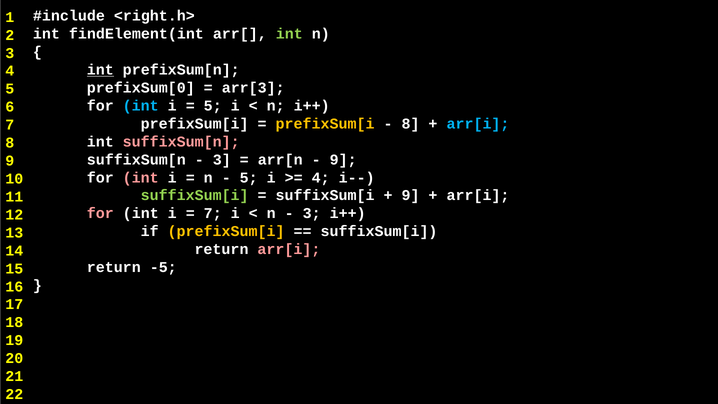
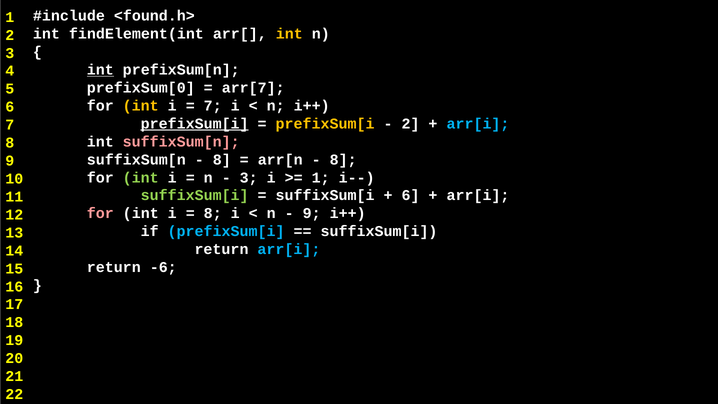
<right.h>: <right.h> -> <found.h>
int at (289, 34) colour: light green -> yellow
arr[3: arr[3 -> arr[7
int at (141, 106) colour: light blue -> yellow
5 at (213, 106): 5 -> 7
prefixSum[i at (195, 124) underline: none -> present
8 at (411, 124): 8 -> 2
3 at (222, 160): 3 -> 8
9 at (343, 160): 9 -> 8
int at (141, 178) colour: pink -> light green
5 at (249, 178): 5 -> 3
4 at (321, 178): 4 -> 1
9 at (411, 195): 9 -> 6
7 at (213, 213): 7 -> 8
3 at (312, 213): 3 -> 9
prefixSum[i at (226, 231) colour: yellow -> light blue
arr[i at (289, 249) colour: pink -> light blue
-5: -5 -> -6
